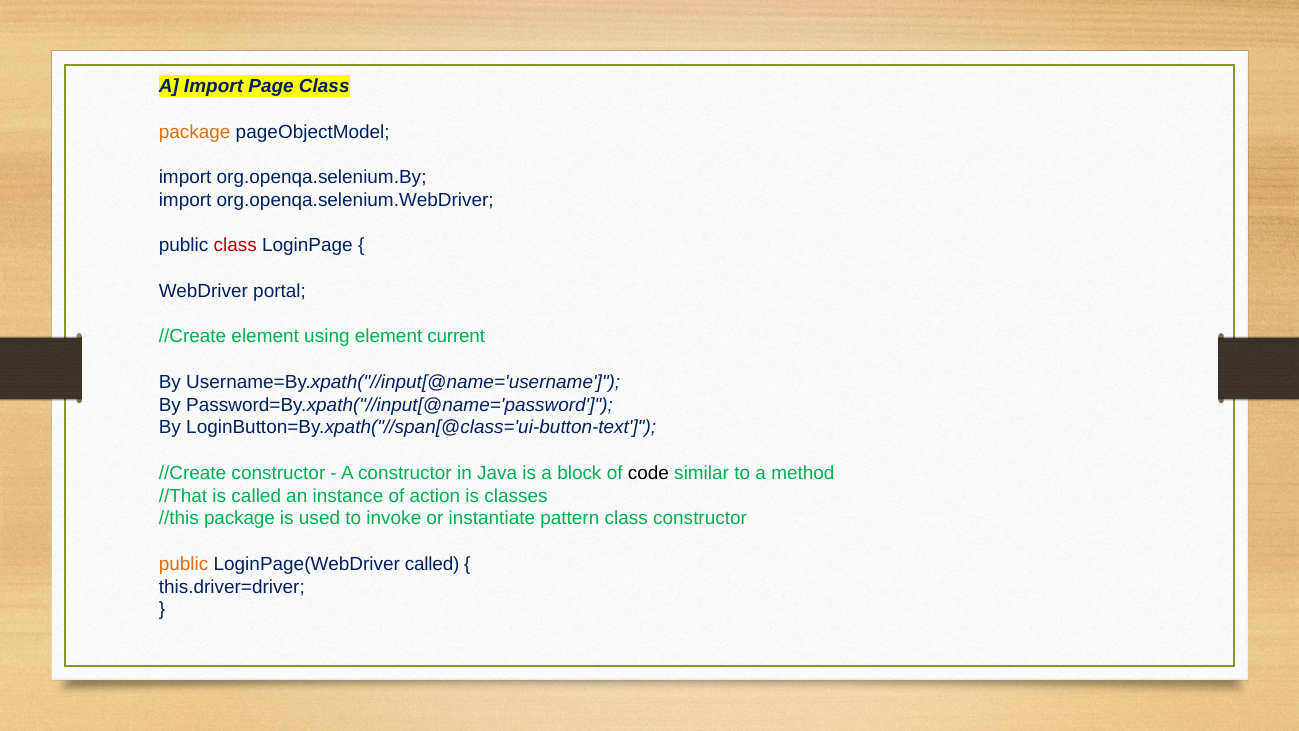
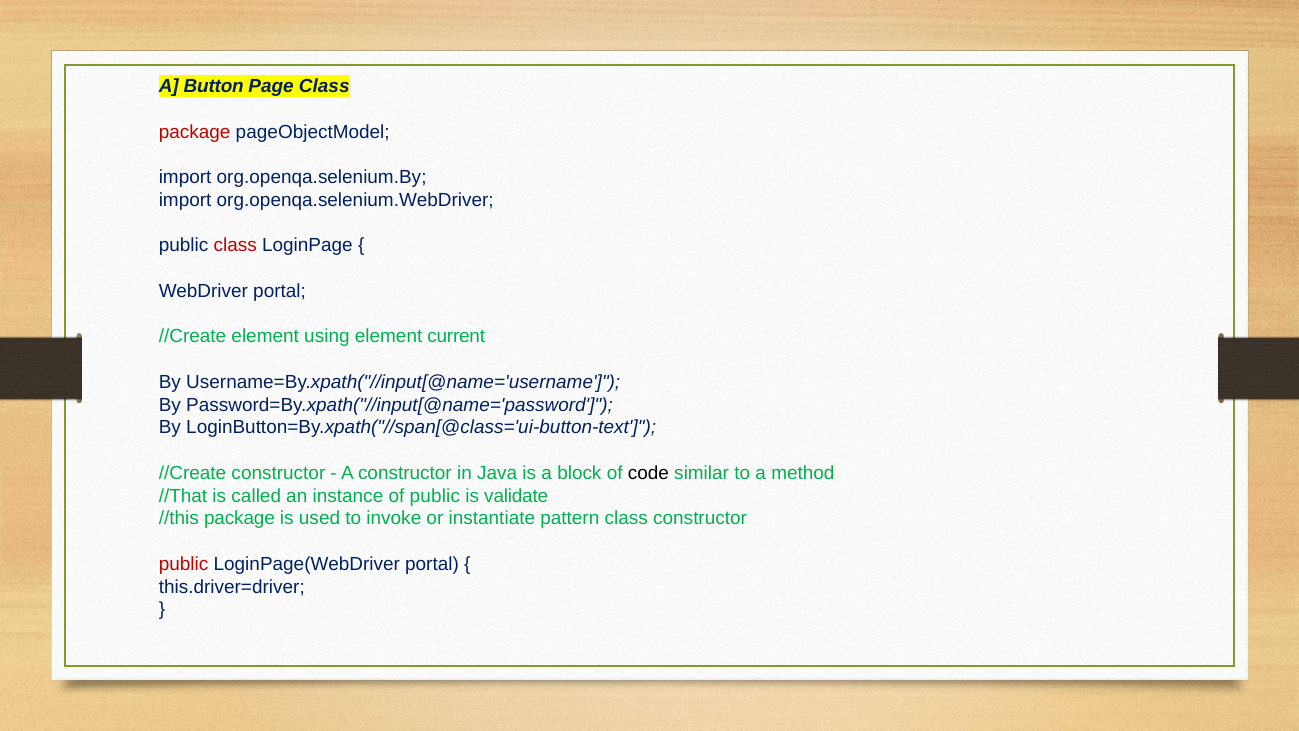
A Import: Import -> Button
package at (195, 132) colour: orange -> red
of action: action -> public
classes: classes -> validate
public at (184, 564) colour: orange -> red
LoginPage(WebDriver called: called -> portal
